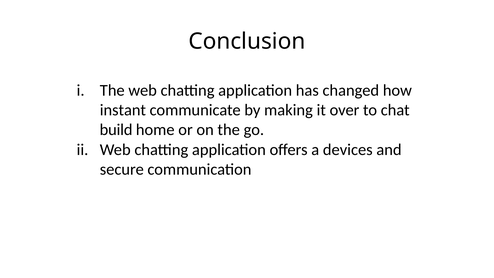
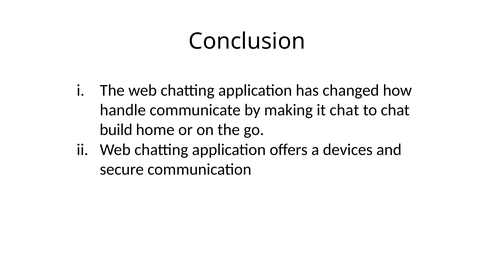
instant: instant -> handle
it over: over -> chat
